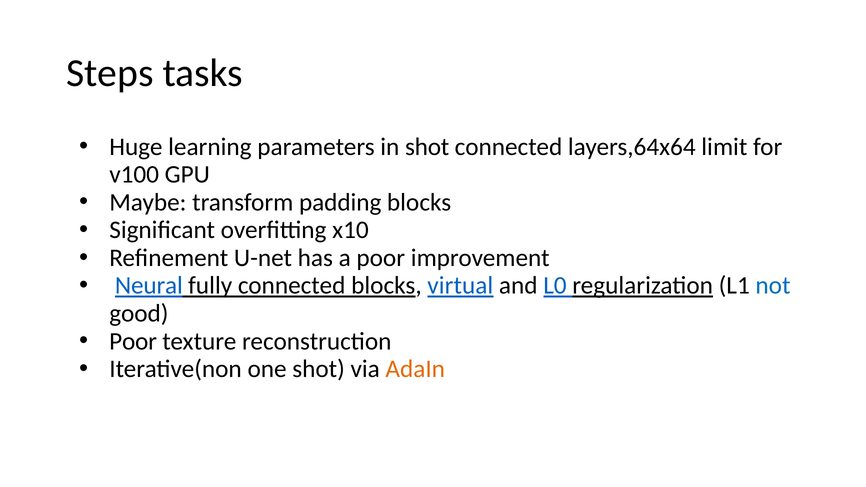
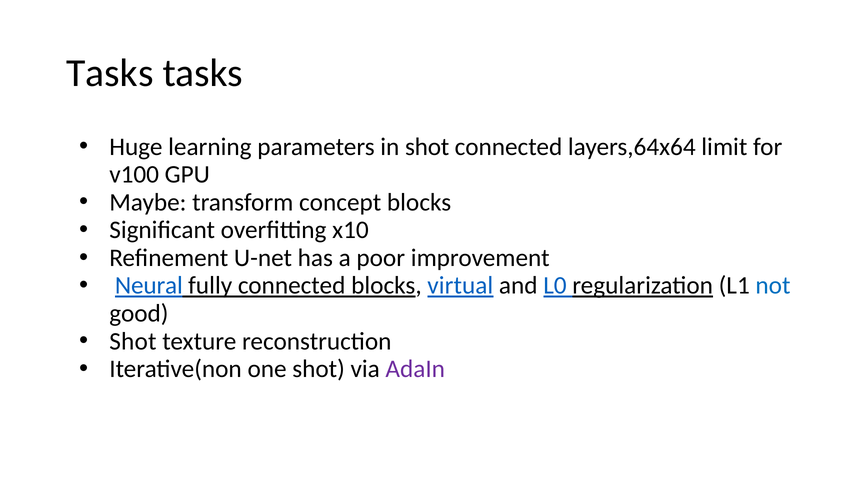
Steps at (110, 73): Steps -> Tasks
padding: padding -> concept
Poor at (133, 341): Poor -> Shot
AdaIn colour: orange -> purple
